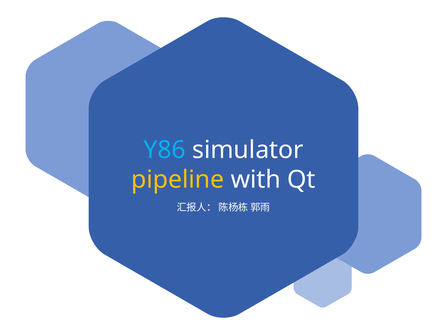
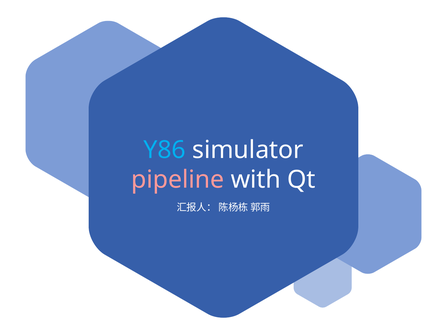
pipeline colour: yellow -> pink
